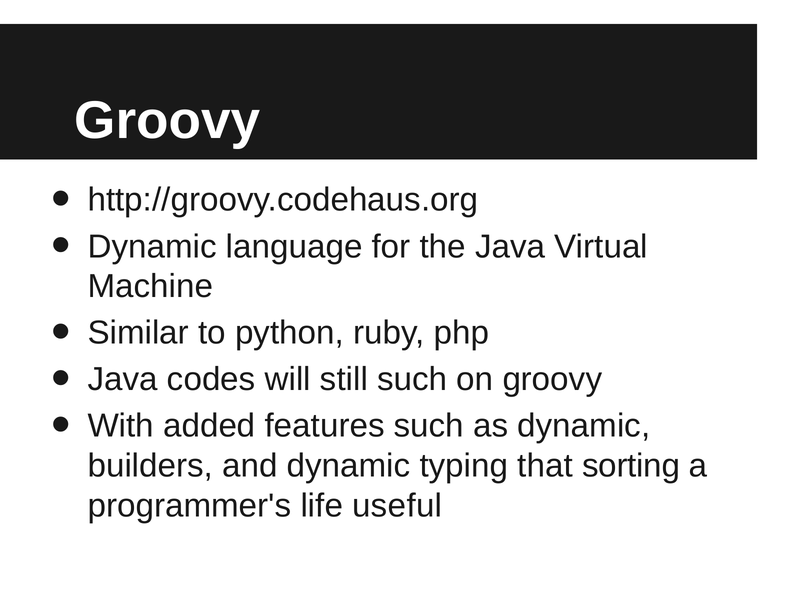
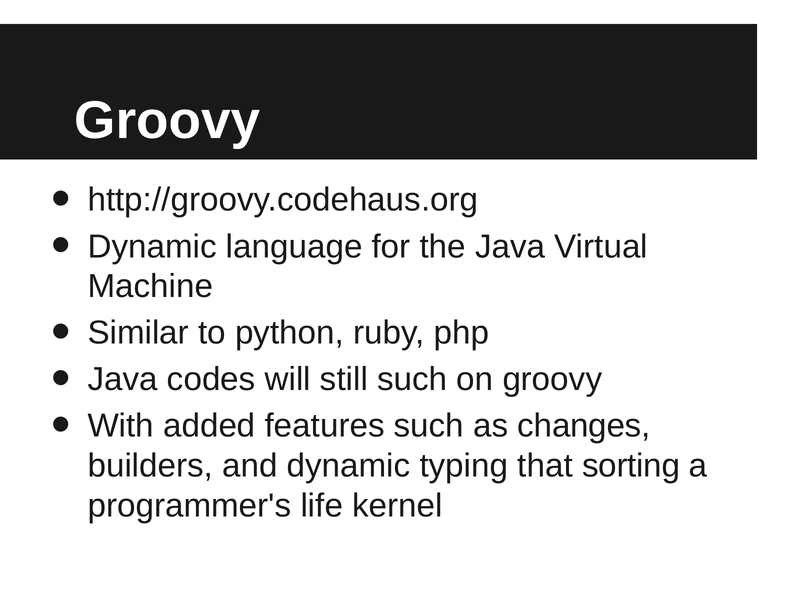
as dynamic: dynamic -> changes
useful: useful -> kernel
